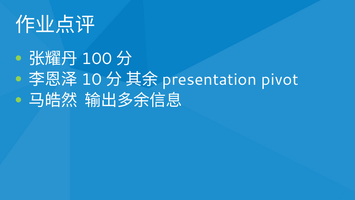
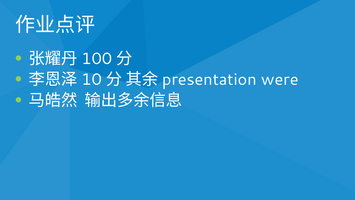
pivot: pivot -> were
